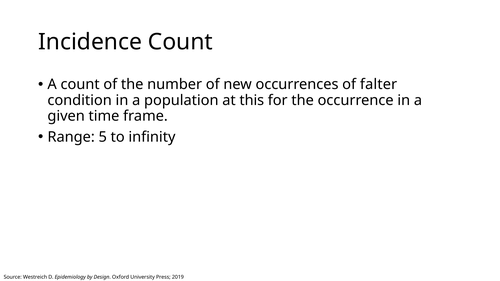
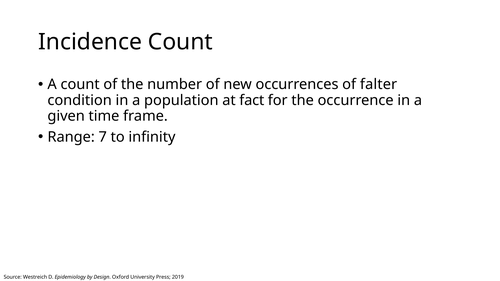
this: this -> fact
5: 5 -> 7
